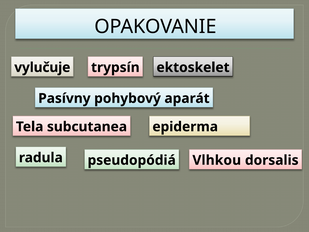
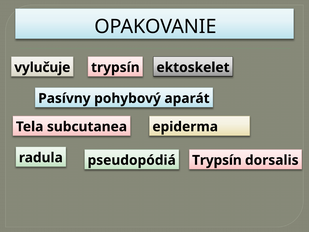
pseudopódiá Vlhkou: Vlhkou -> Trypsín
